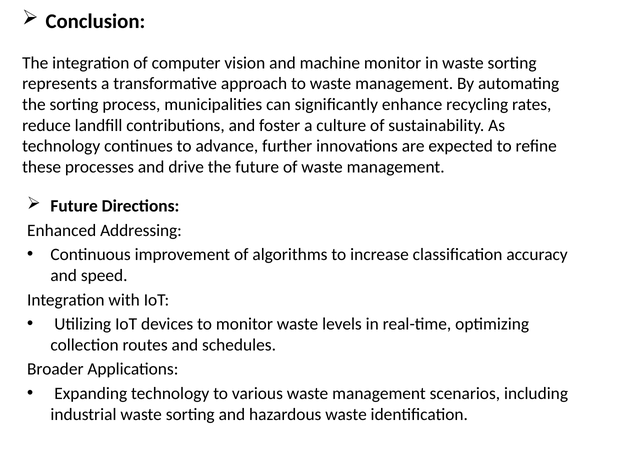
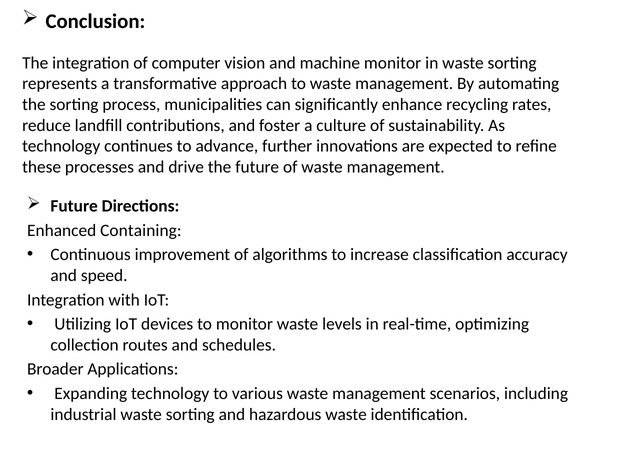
Addressing: Addressing -> Containing
